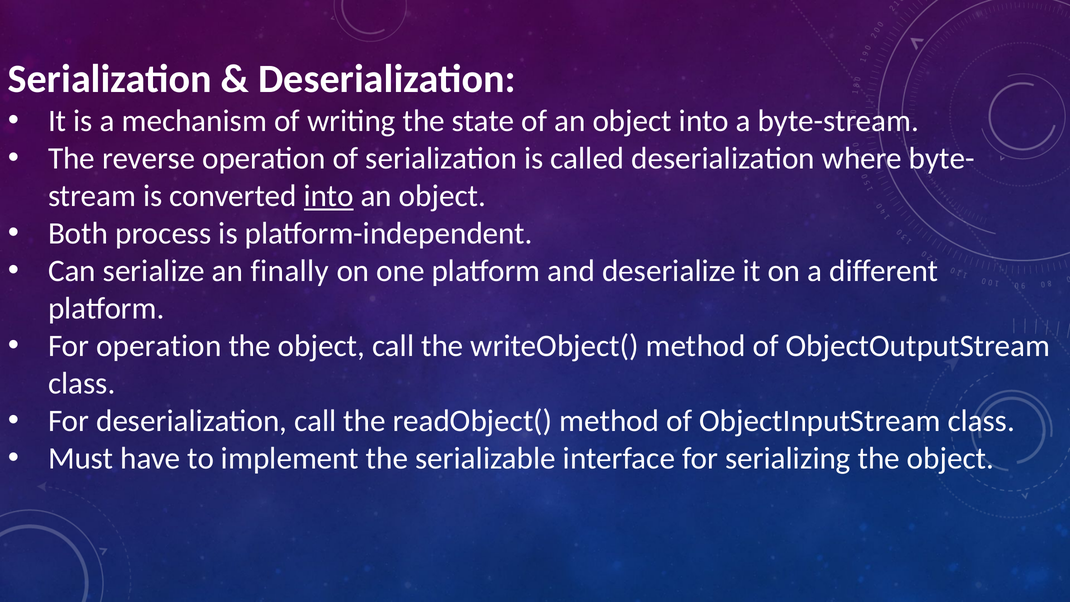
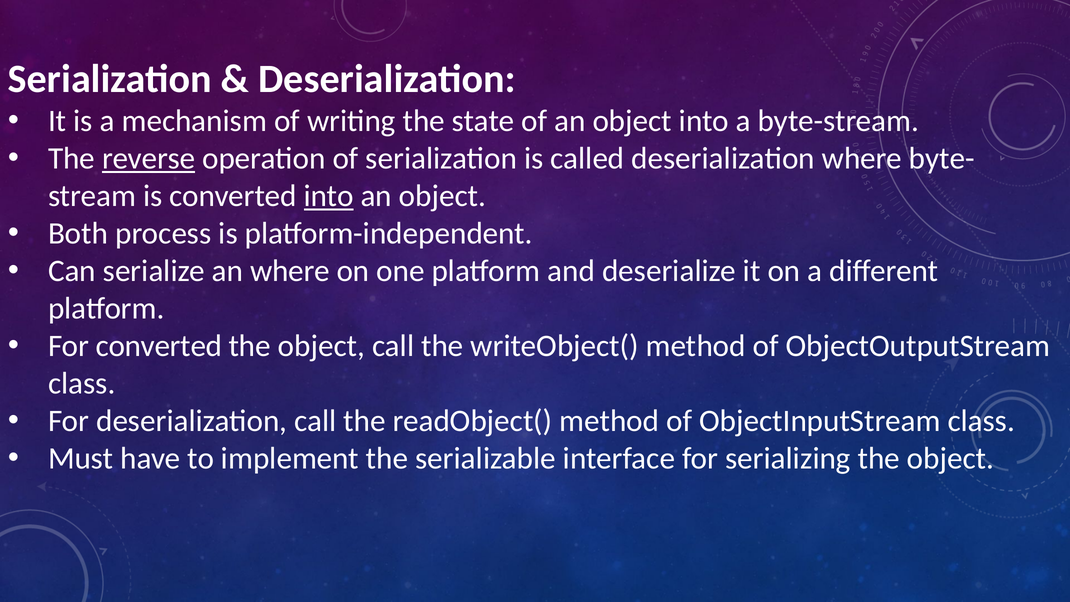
reverse underline: none -> present
an finally: finally -> where
For operation: operation -> converted
